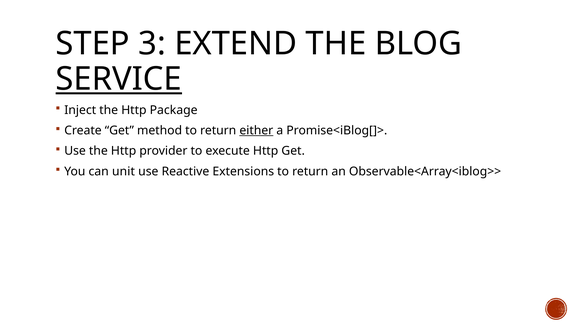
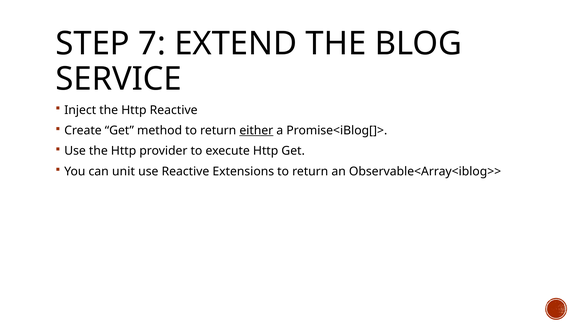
3: 3 -> 7
SERVICE underline: present -> none
Http Package: Package -> Reactive
